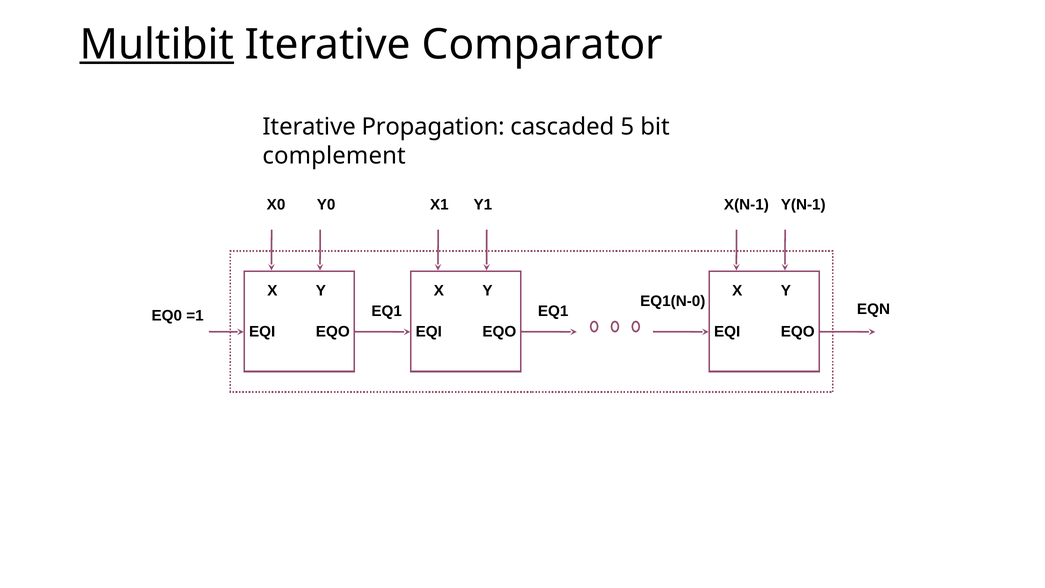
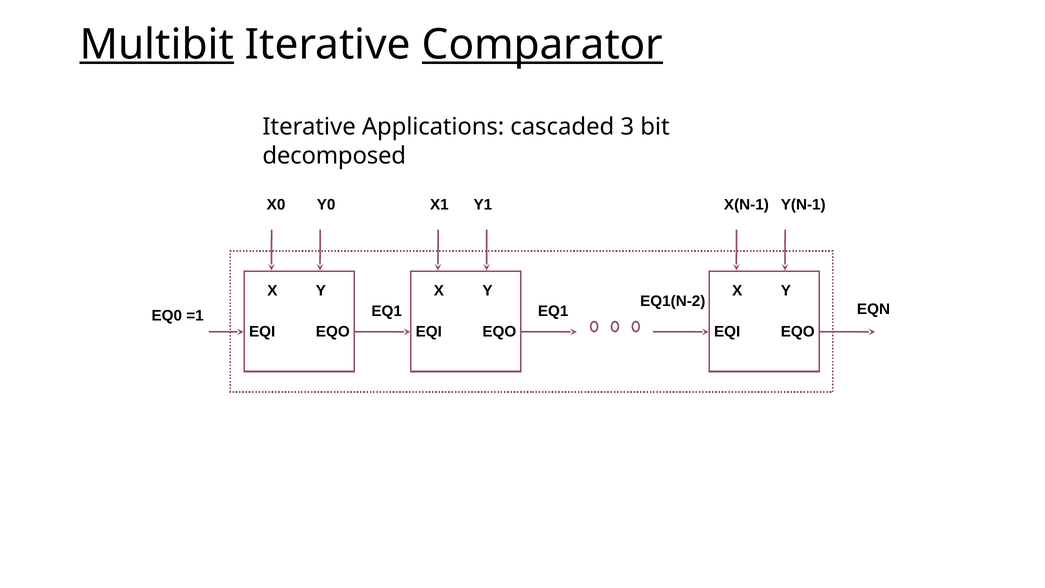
Comparator underline: none -> present
Propagation: Propagation -> Applications
5: 5 -> 3
complement: complement -> decomposed
EQ1(N-0: EQ1(N-0 -> EQ1(N-2
